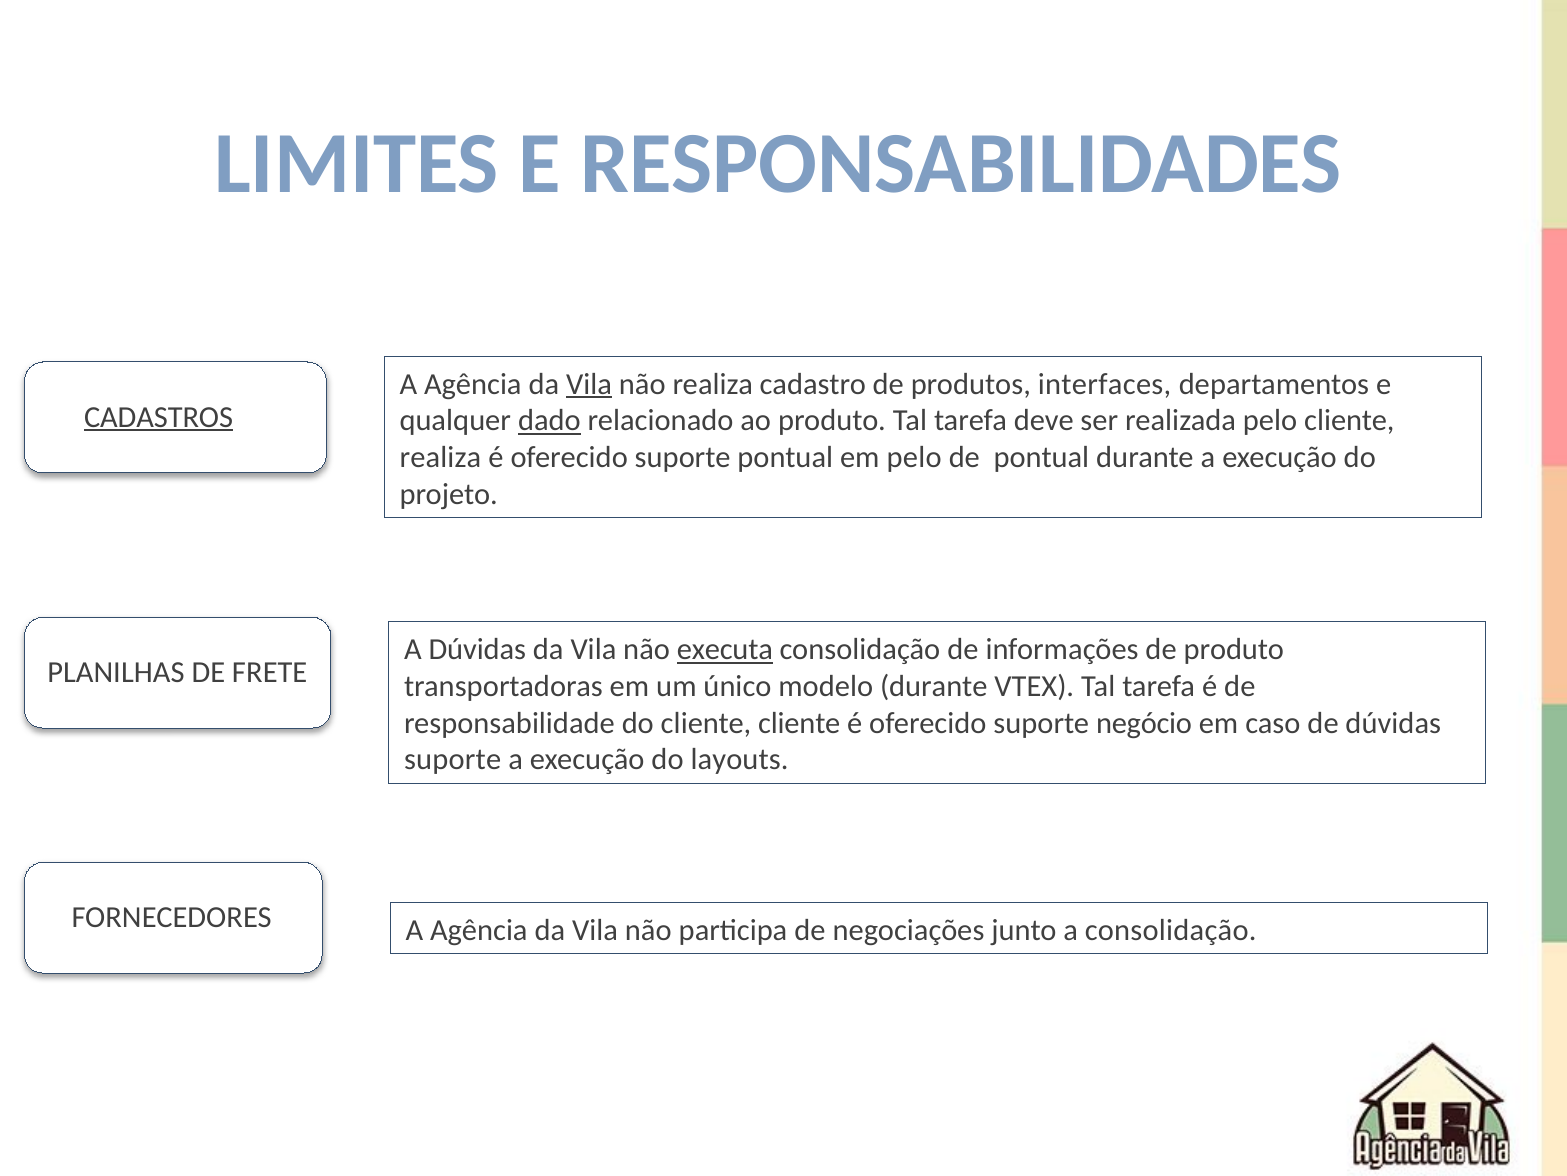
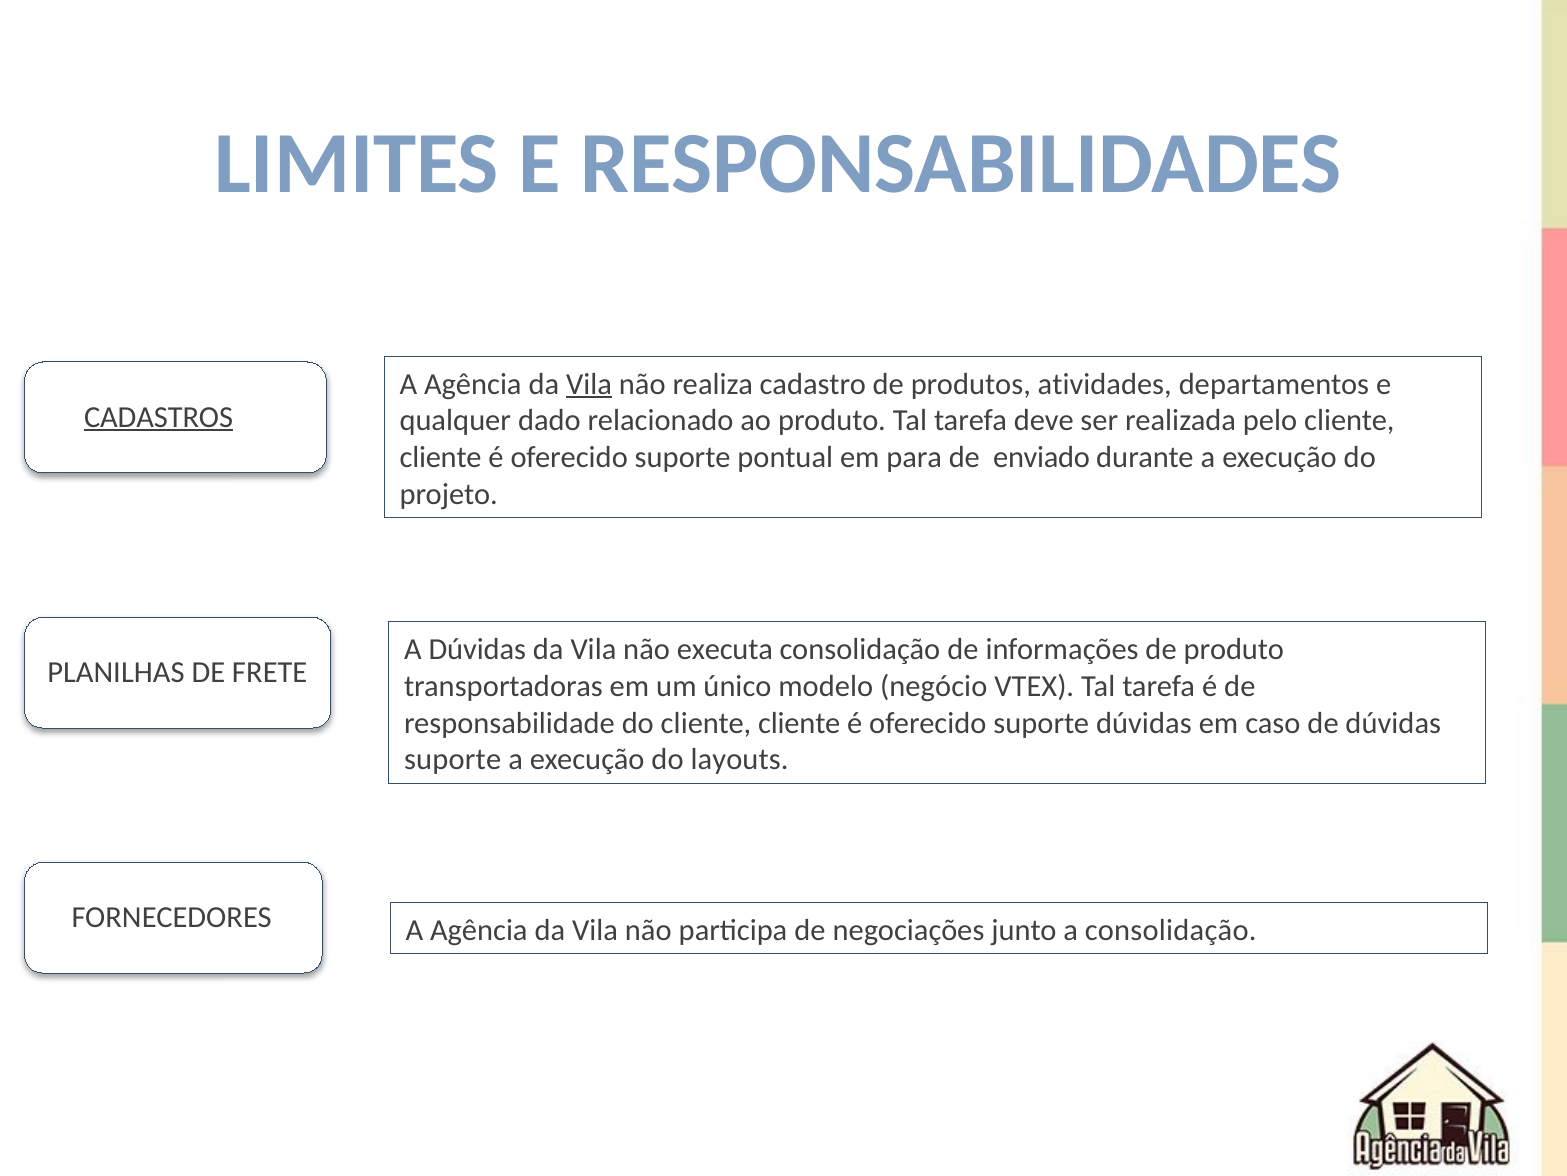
interfaces: interfaces -> atividades
dado underline: present -> none
realiza at (440, 457): realiza -> cliente
em pelo: pelo -> para
de pontual: pontual -> enviado
executa underline: present -> none
modelo durante: durante -> negócio
suporte negócio: negócio -> dúvidas
